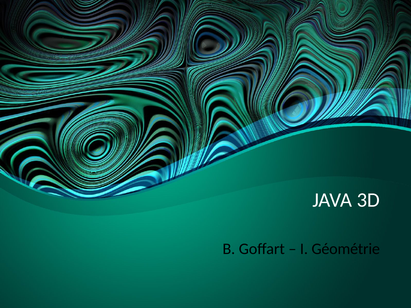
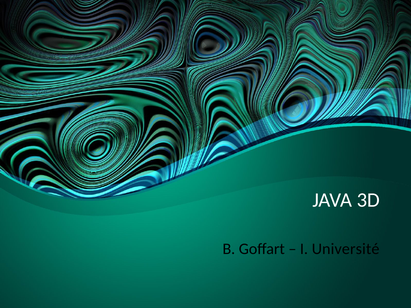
Géométrie: Géométrie -> Université
